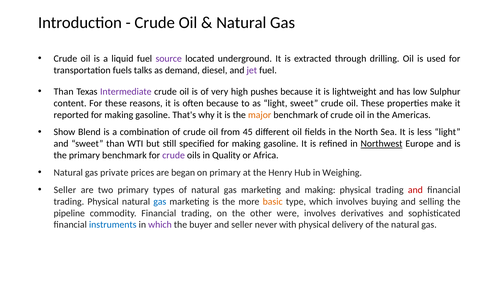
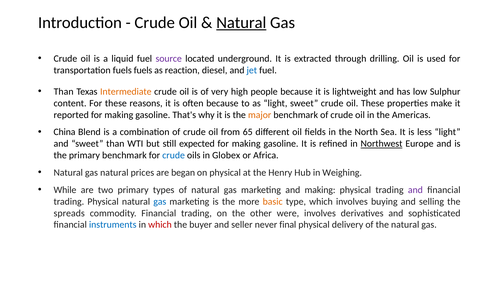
Natural at (241, 23) underline: none -> present
fuels talks: talks -> fuels
demand: demand -> reaction
jet colour: purple -> blue
Intermediate colour: purple -> orange
pushes: pushes -> people
Show: Show -> China
45: 45 -> 65
specified: specified -> expected
crude at (174, 155) colour: purple -> blue
Quality: Quality -> Globex
gas private: private -> natural
on primary: primary -> physical
Seller at (65, 190): Seller -> While
and at (415, 190) colour: red -> purple
pipeline: pipeline -> spreads
which at (160, 225) colour: purple -> red
with: with -> final
